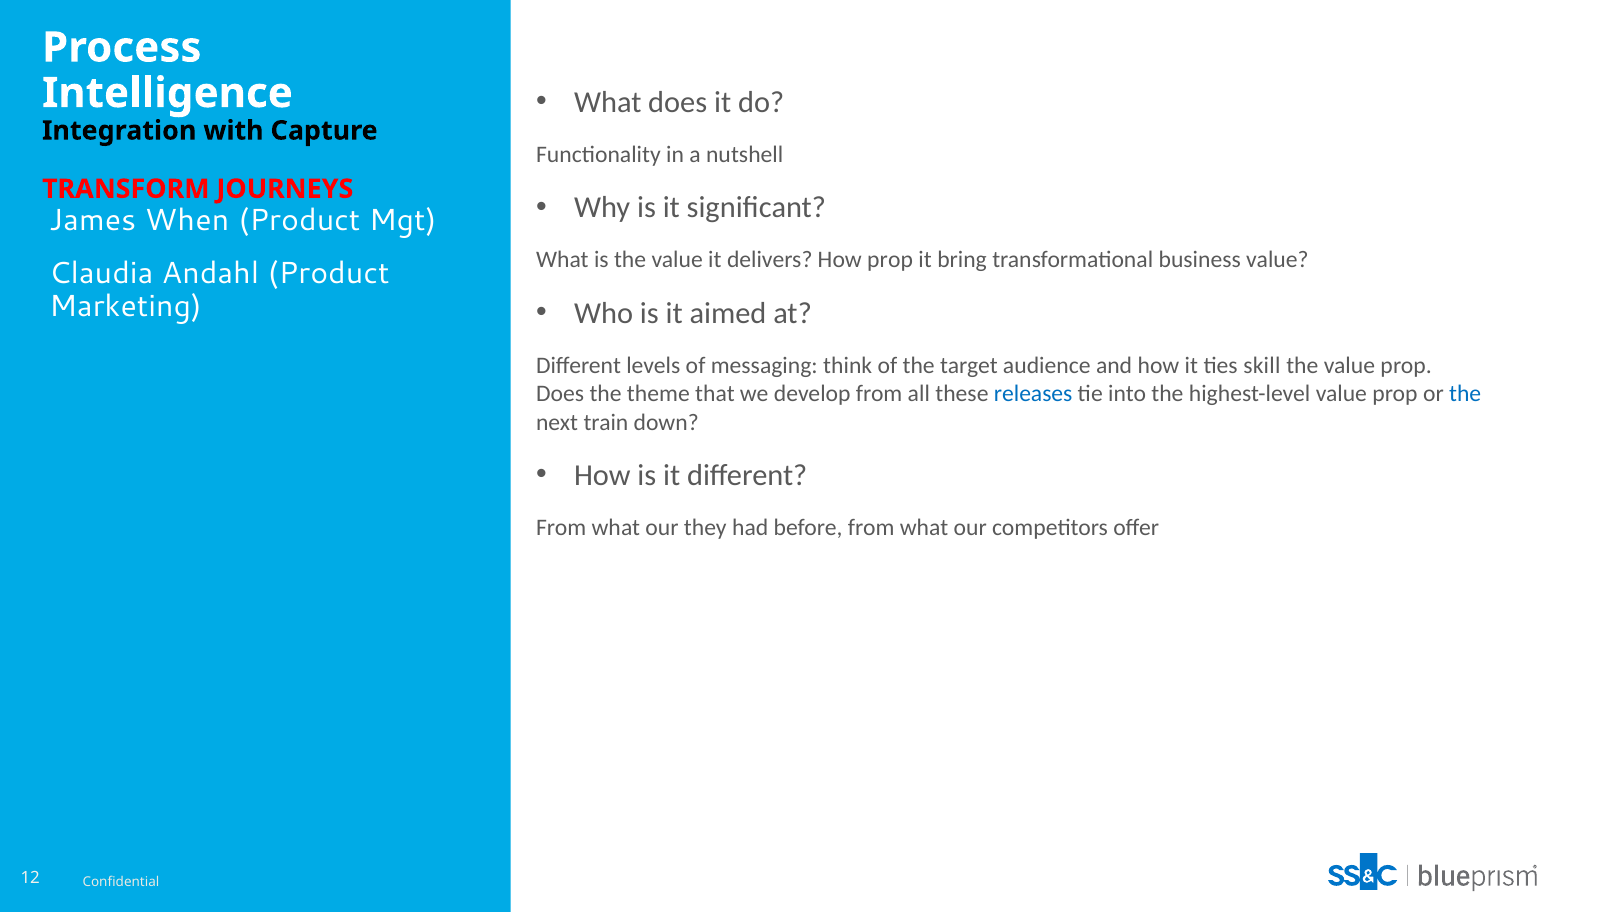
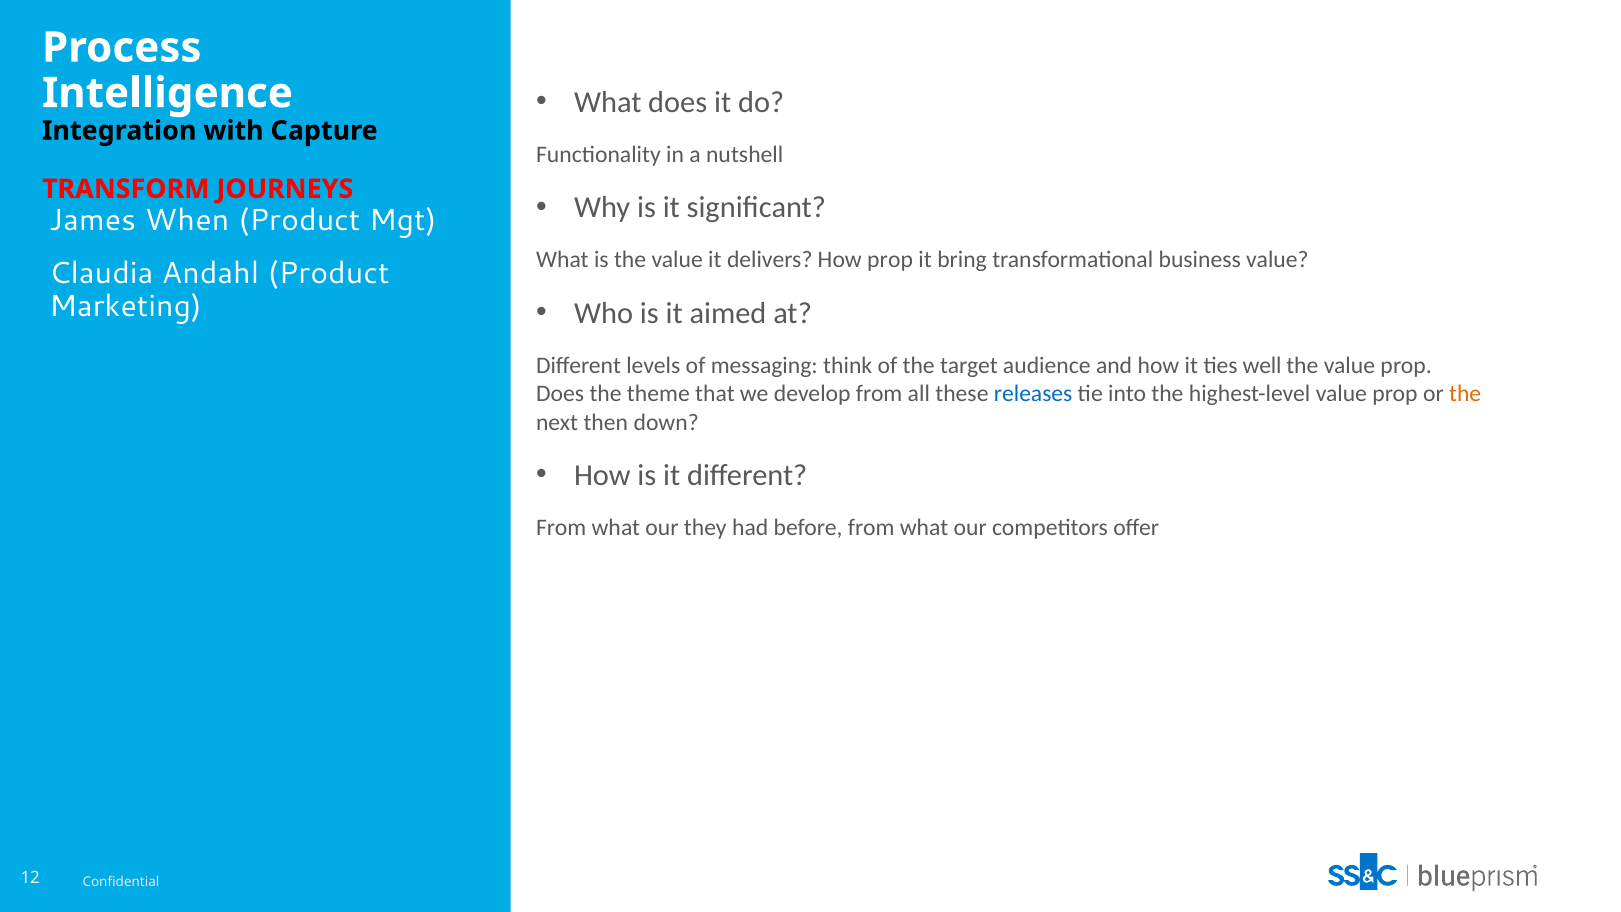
skill: skill -> well
the at (1465, 394) colour: blue -> orange
train: train -> then
